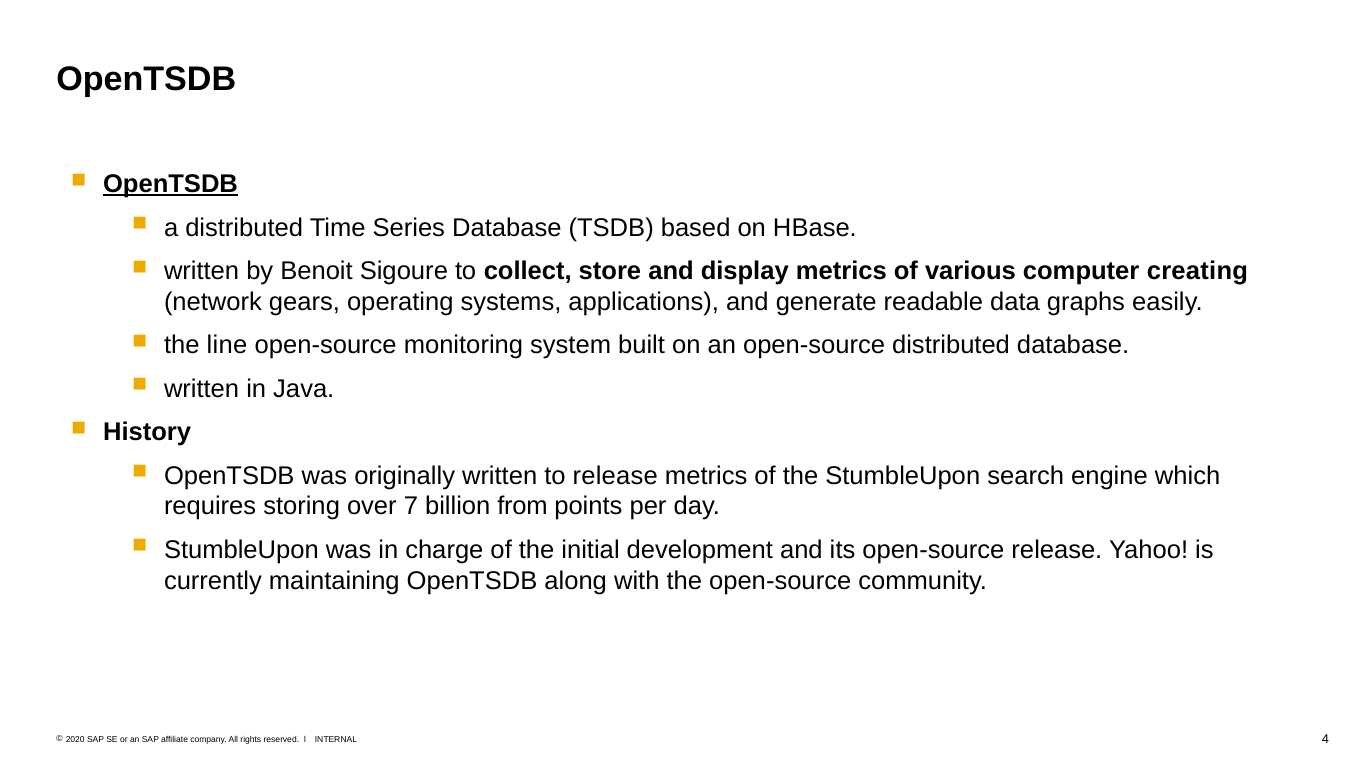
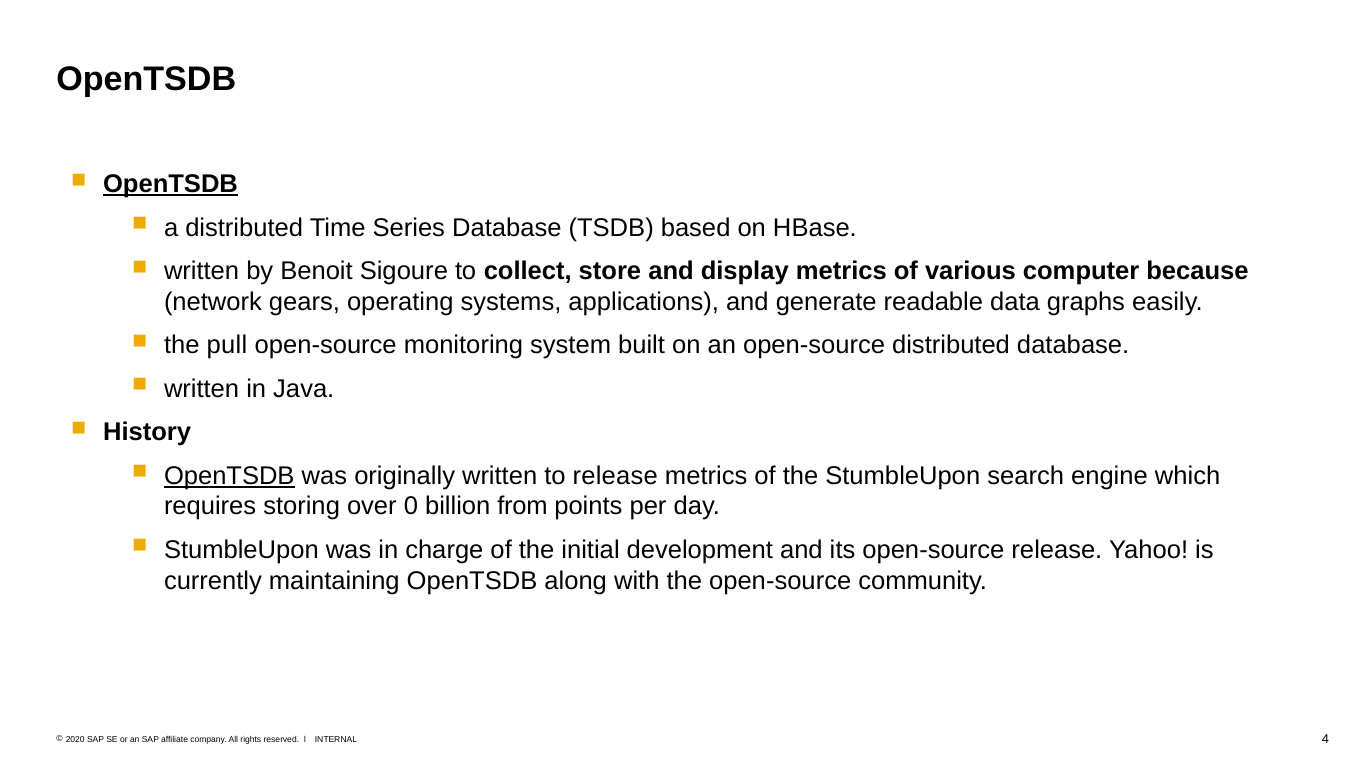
creating: creating -> because
line: line -> pull
OpenTSDB at (229, 476) underline: none -> present
7: 7 -> 0
